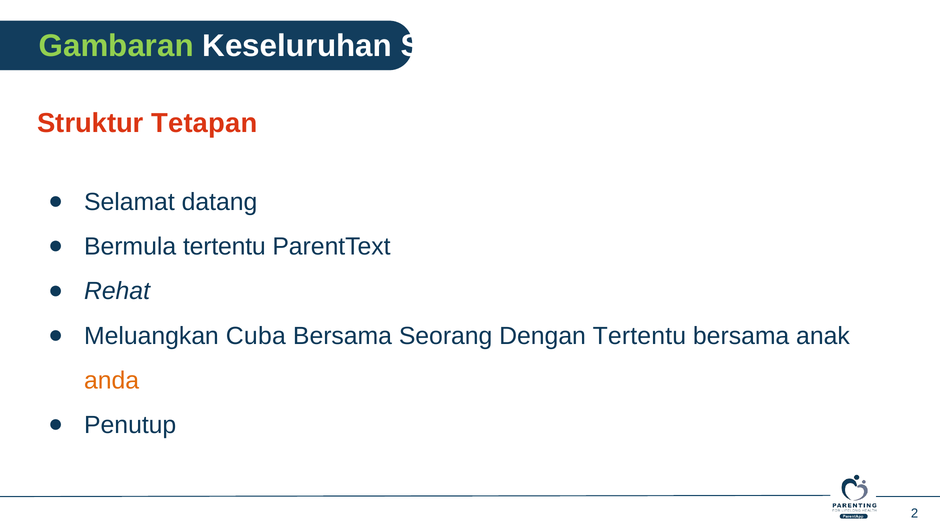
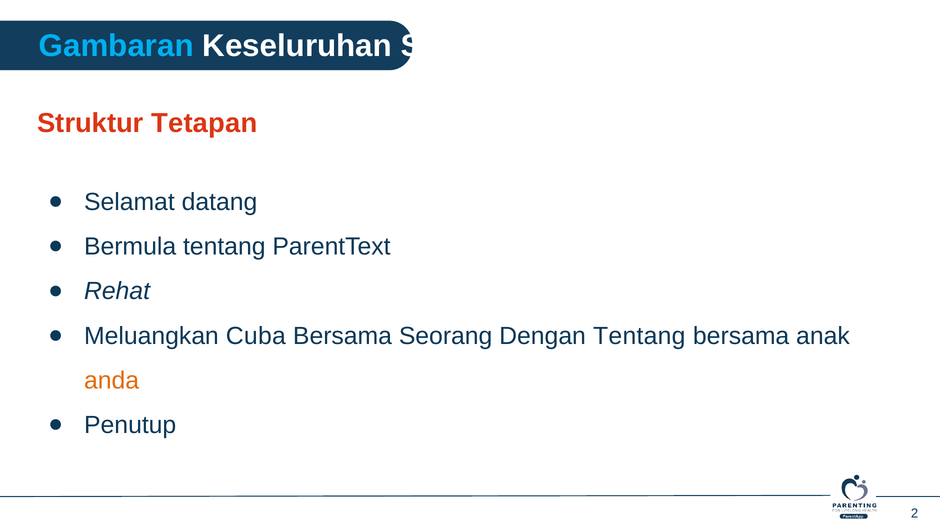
Gambaran colour: light green -> light blue
Bermula tertentu: tertentu -> tentang
Dengan Tertentu: Tertentu -> Tentang
